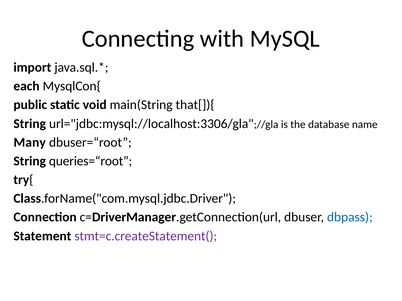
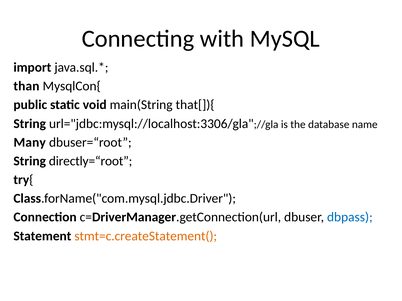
each: each -> than
queries=“root: queries=“root -> directly=“root
stmt=c.createStatement( colour: purple -> orange
